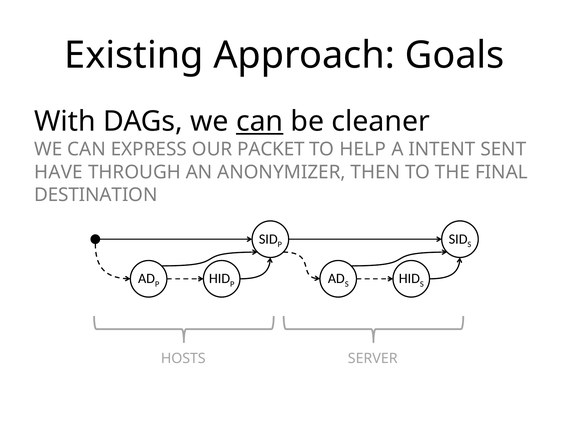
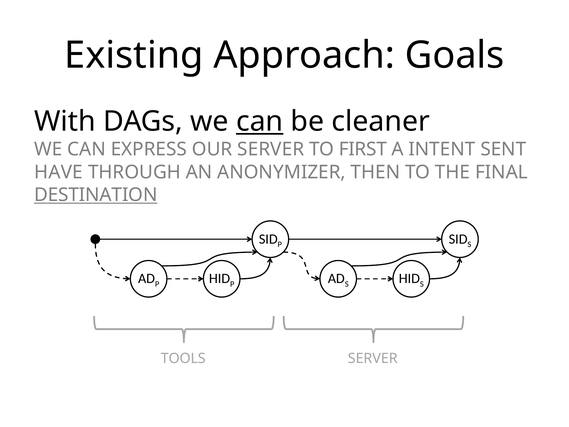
OUR PACKET: PACKET -> SERVER
HELP: HELP -> FIRST
DESTINATION underline: none -> present
HOSTS: HOSTS -> TOOLS
